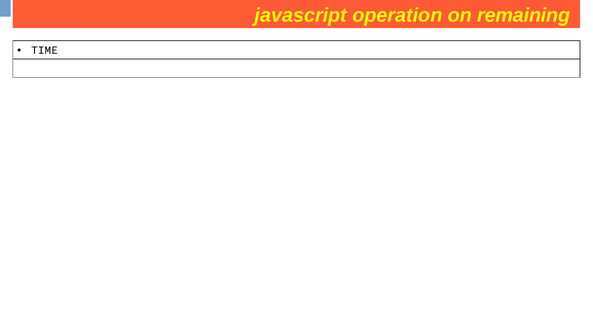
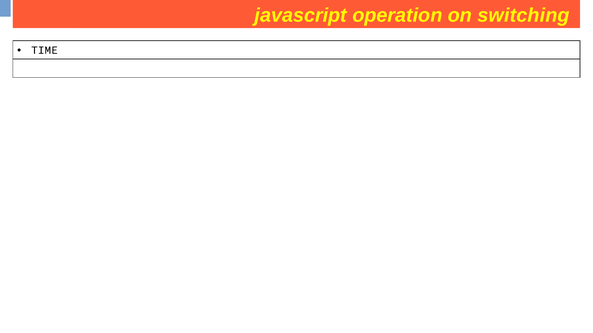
remaining: remaining -> switching
